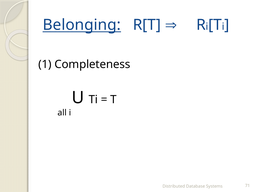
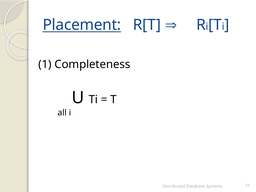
Belonging: Belonging -> Placement
